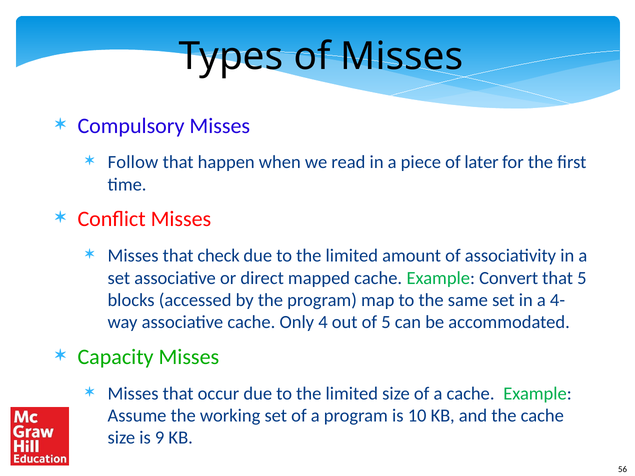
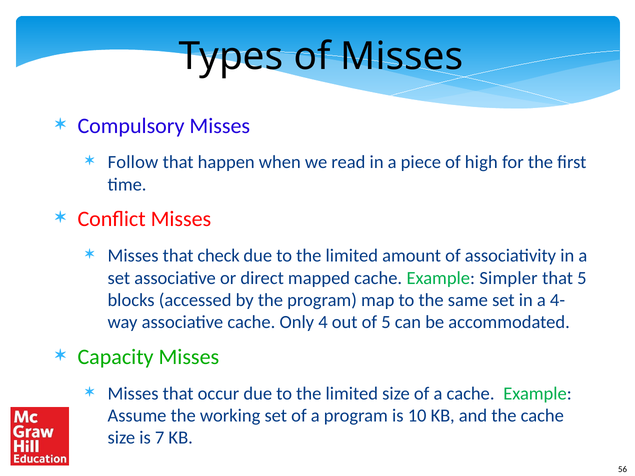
later: later -> high
Convert: Convert -> Simpler
9: 9 -> 7
